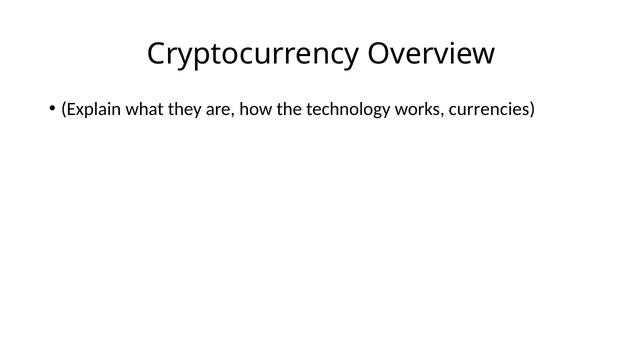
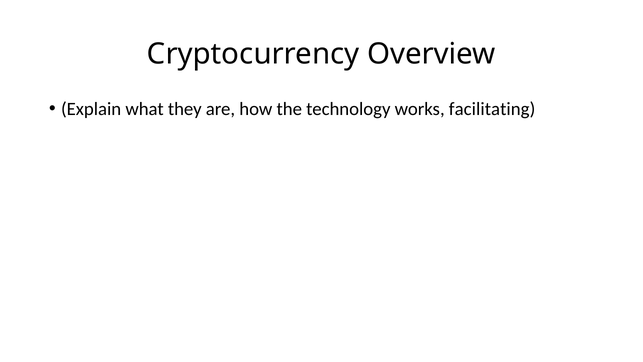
currencies: currencies -> facilitating
